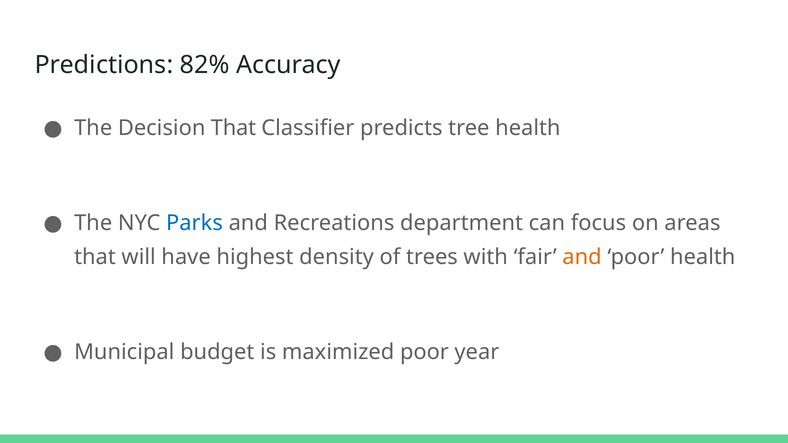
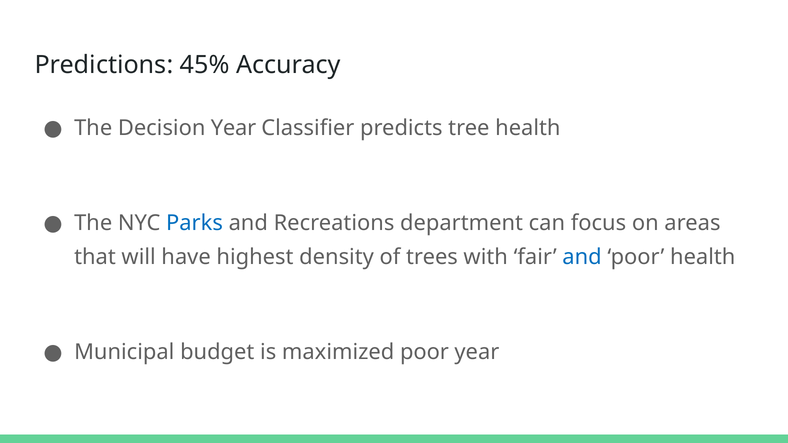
82%: 82% -> 45%
Decision That: That -> Year
and at (582, 257) colour: orange -> blue
